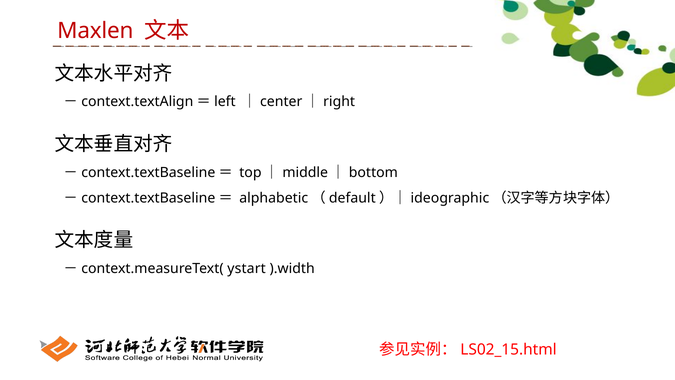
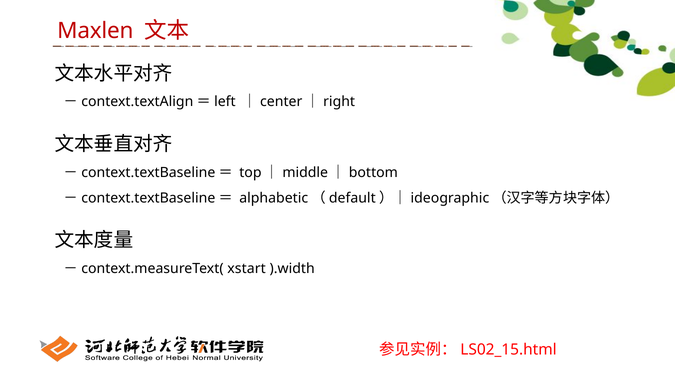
ystart: ystart -> xstart
